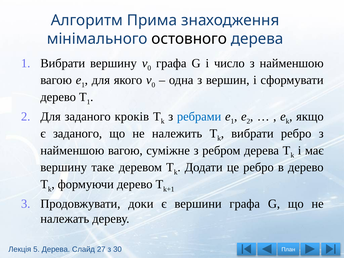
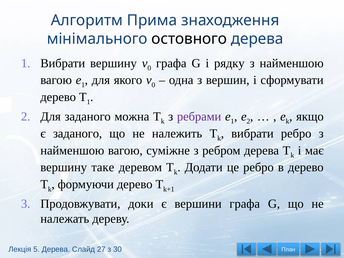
число: число -> рядку
кроків: кроків -> можна
ребрами colour: blue -> purple
